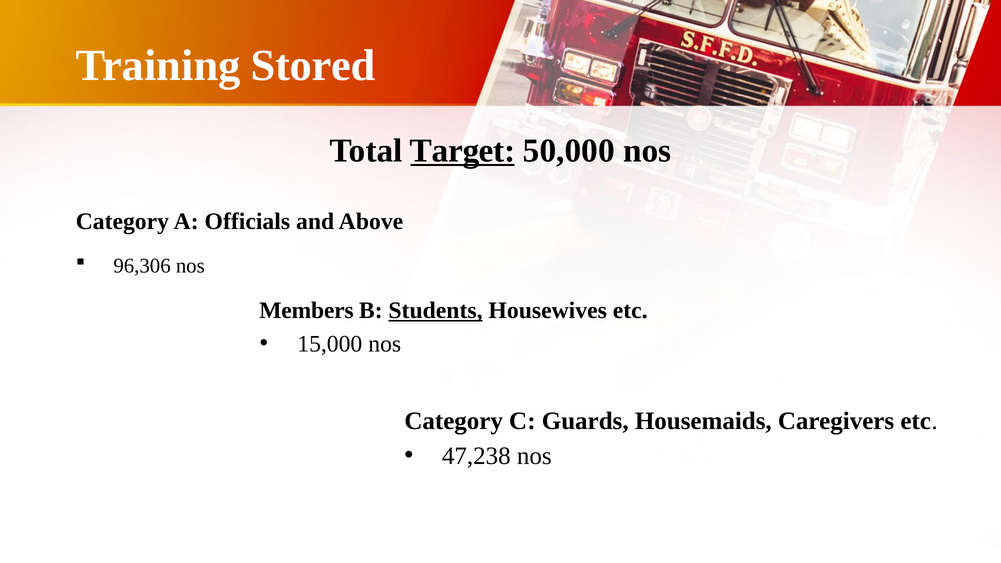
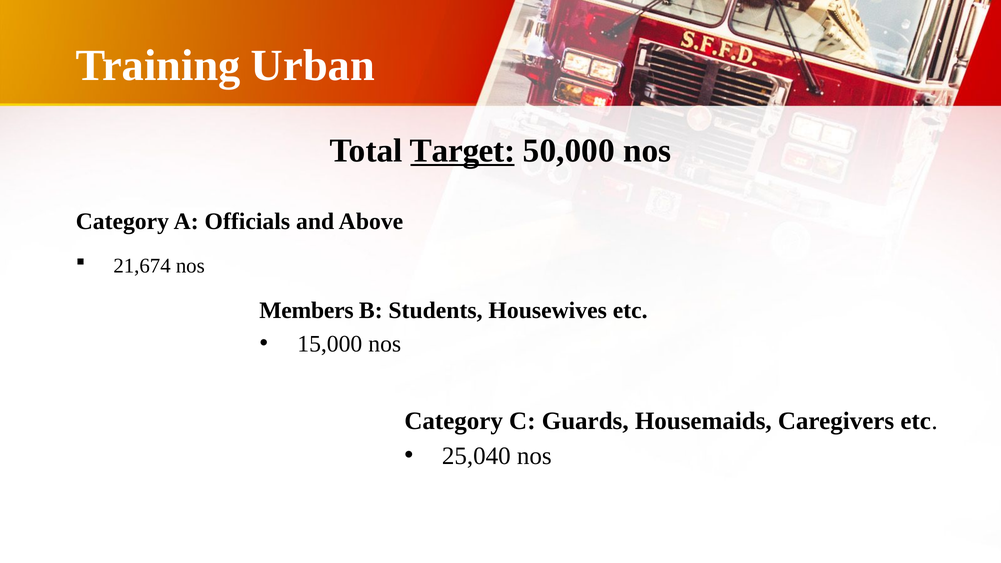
Stored: Stored -> Urban
96,306: 96,306 -> 21,674
Students underline: present -> none
47,238: 47,238 -> 25,040
